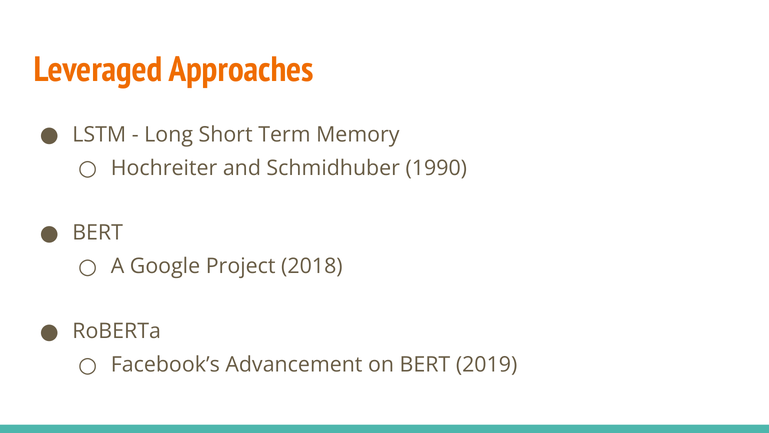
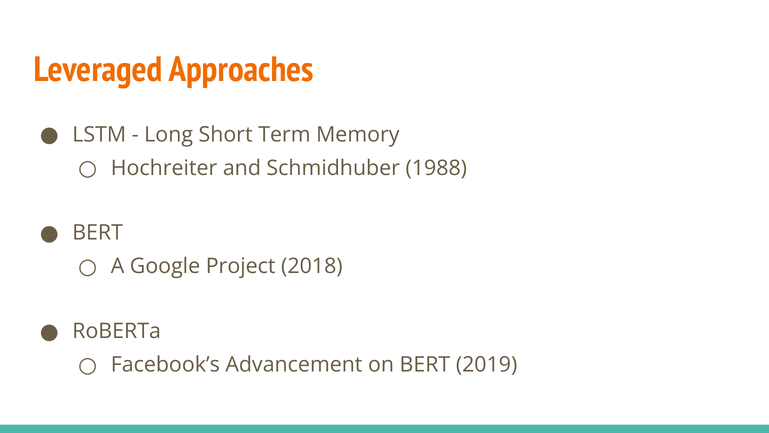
1990: 1990 -> 1988
